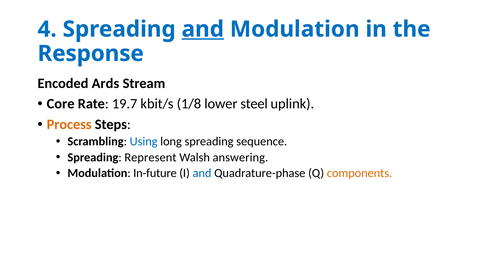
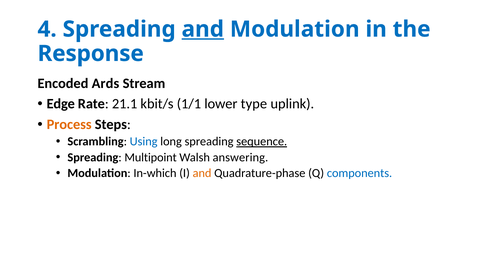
Core: Core -> Edge
19.7: 19.7 -> 21.1
1/8: 1/8 -> 1/1
steel: steel -> type
sequence underline: none -> present
Represent: Represent -> Multipoint
In-future: In-future -> In-which
and at (202, 173) colour: blue -> orange
components colour: orange -> blue
